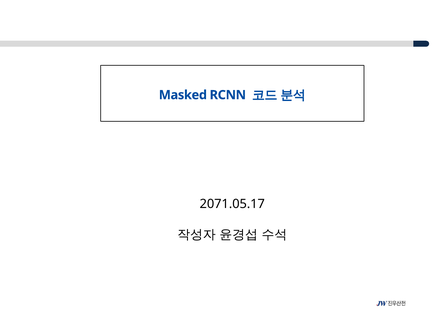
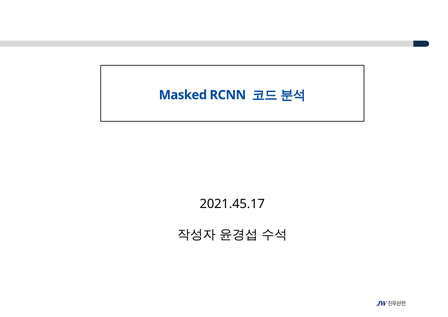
2071.05.17: 2071.05.17 -> 2021.45.17
